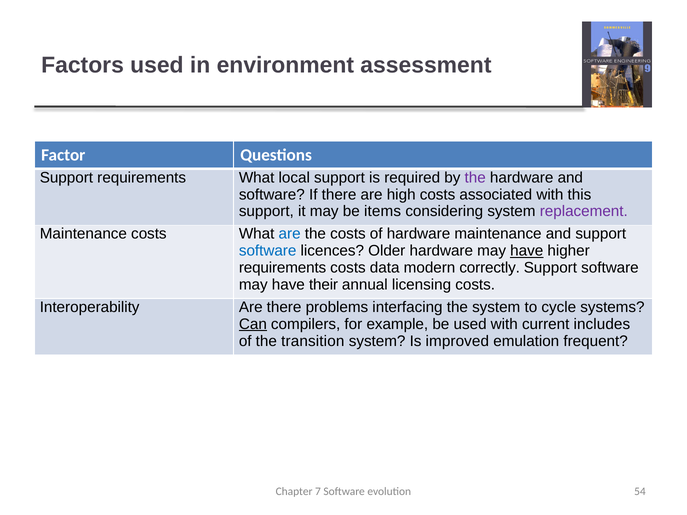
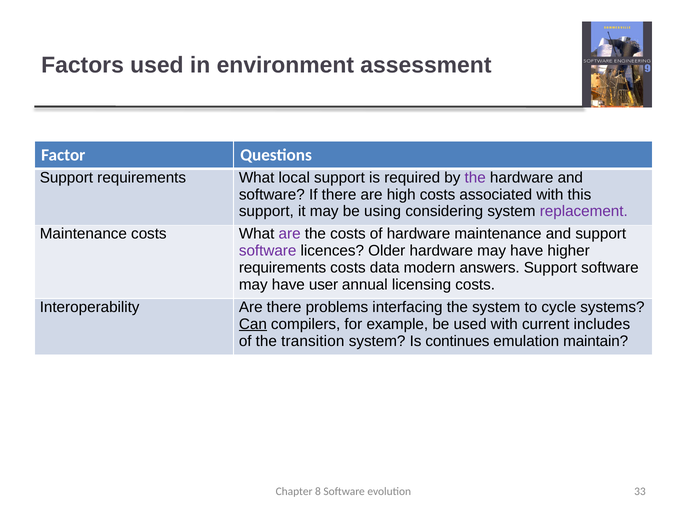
items: items -> using
are at (290, 234) colour: blue -> purple
software at (268, 251) colour: blue -> purple
have at (527, 251) underline: present -> none
correctly: correctly -> answers
their: their -> user
improved: improved -> continues
frequent: frequent -> maintain
7: 7 -> 8
54: 54 -> 33
